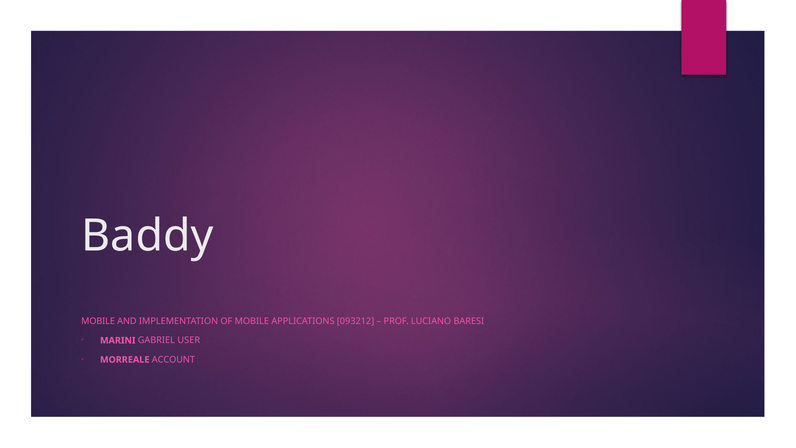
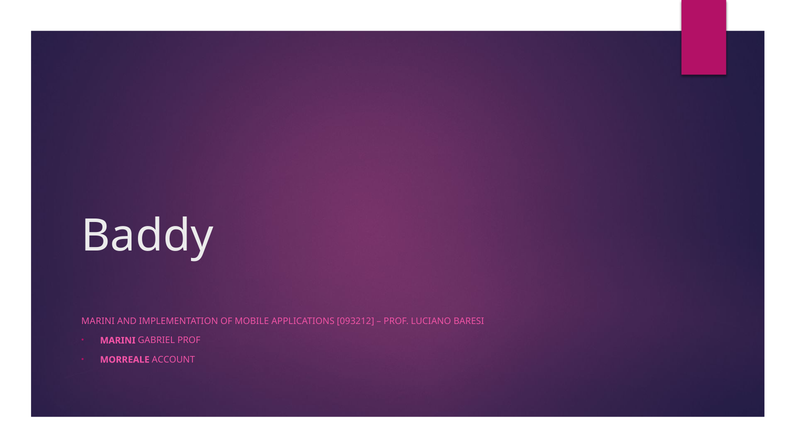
MOBILE at (98, 321): MOBILE -> MARINI
GABRIEL USER: USER -> PROF
